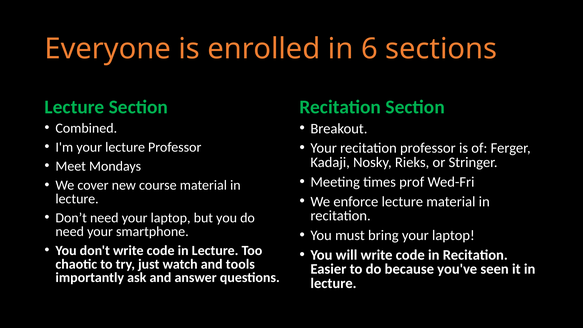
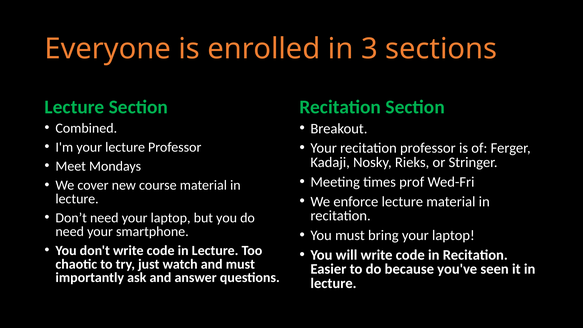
6: 6 -> 3
and tools: tools -> must
